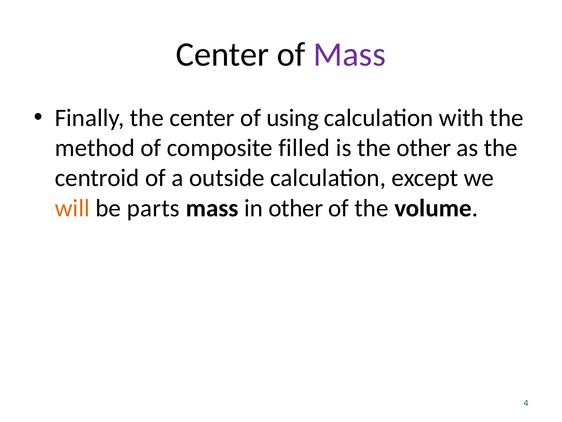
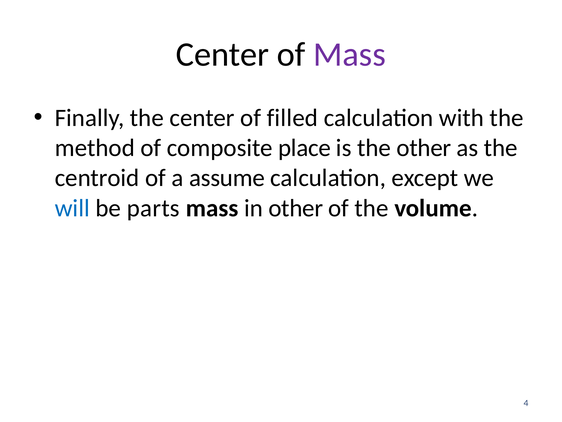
using: using -> filled
filled: filled -> place
outside: outside -> assume
will colour: orange -> blue
